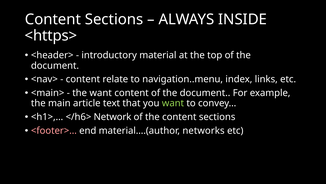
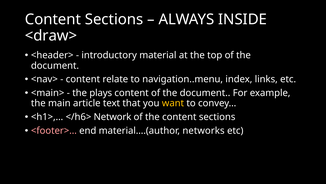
<https>: <https> -> <draw>
the want: want -> plays
want at (173, 103) colour: light green -> yellow
